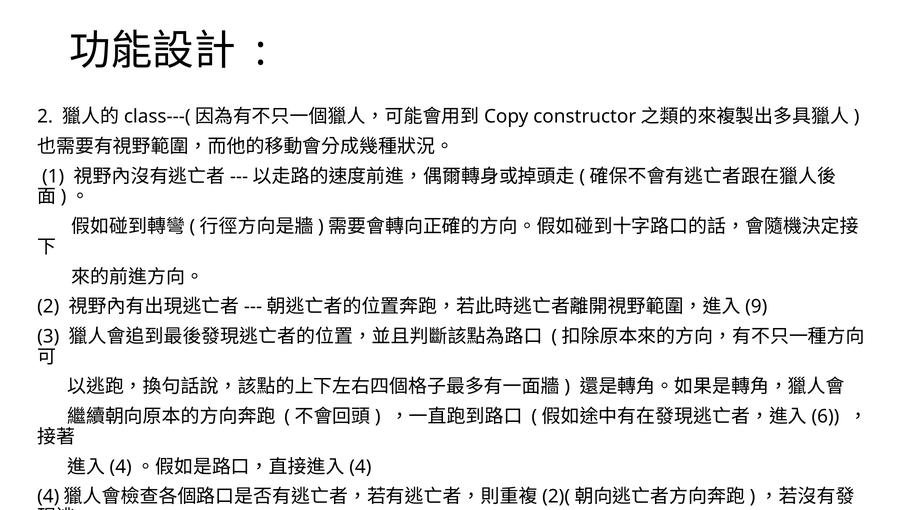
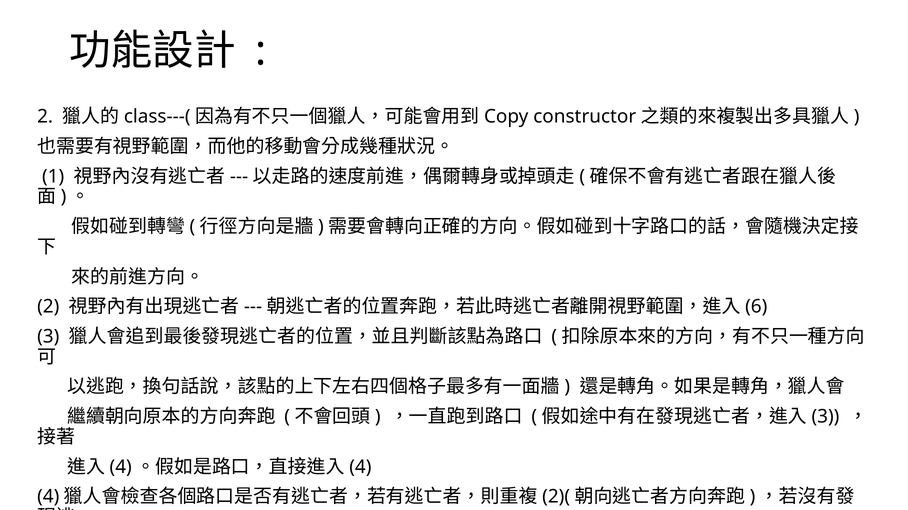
9: 9 -> 6
6 at (825, 417): 6 -> 3
